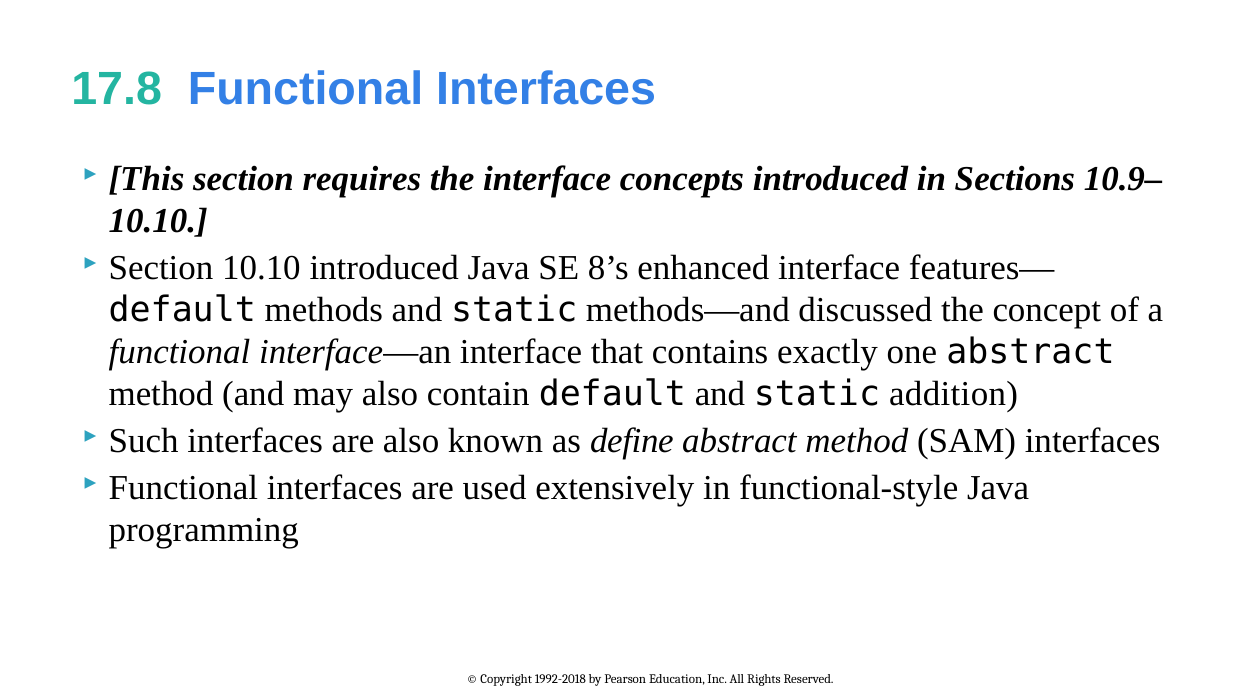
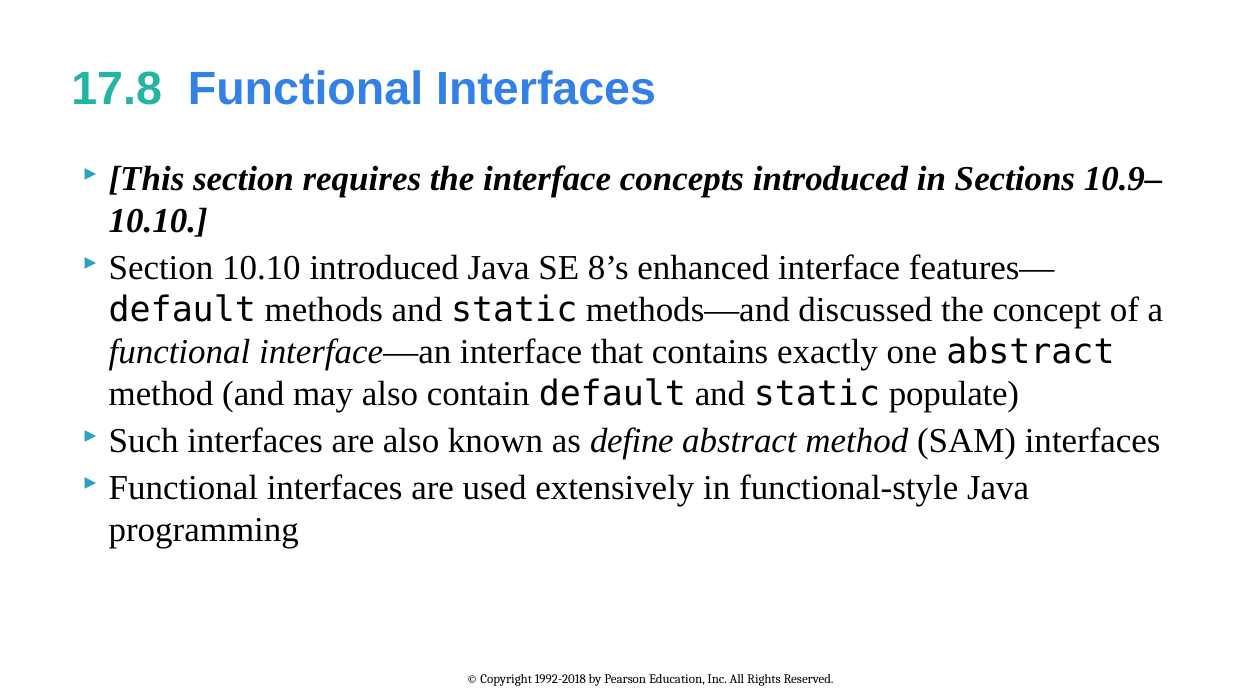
addition: addition -> populate
